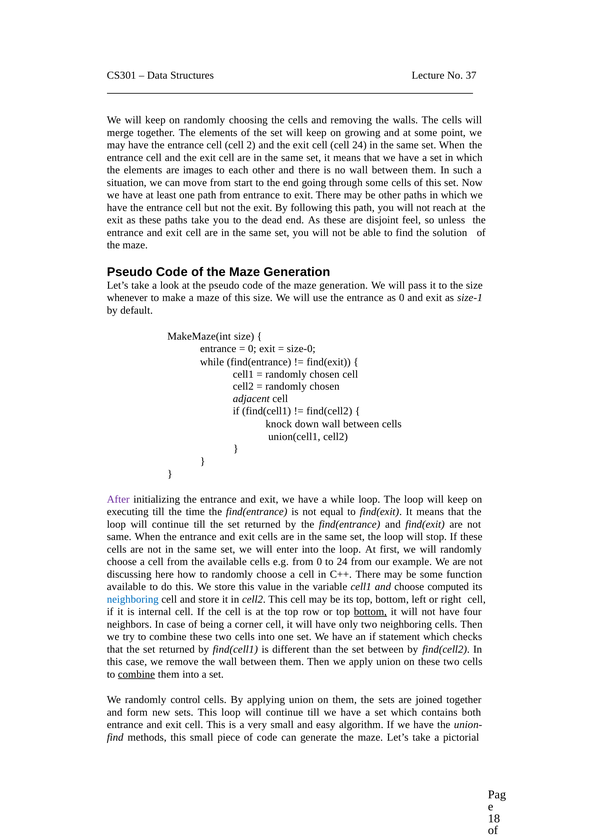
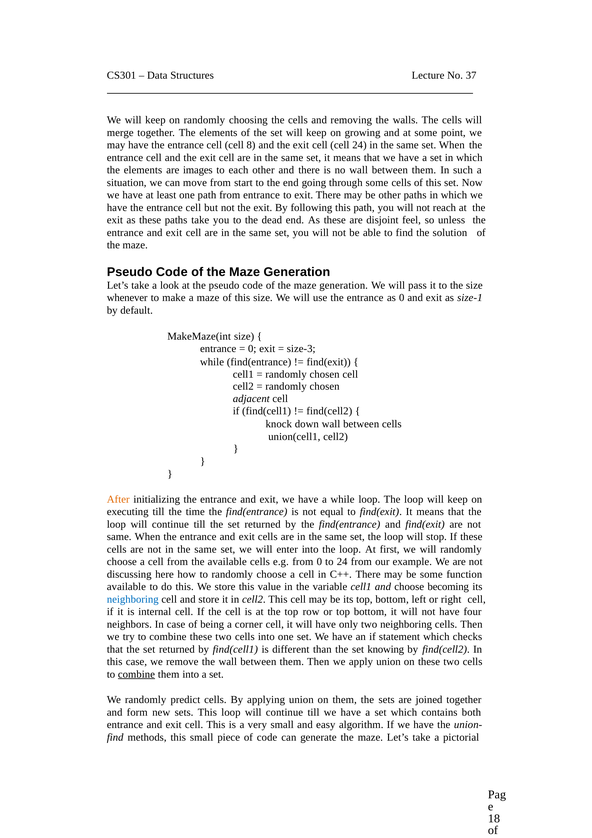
2: 2 -> 8
size-0: size-0 -> size-3
After colour: purple -> orange
computed: computed -> becoming
bottom at (370, 612) underline: present -> none
set between: between -> knowing
control: control -> predict
